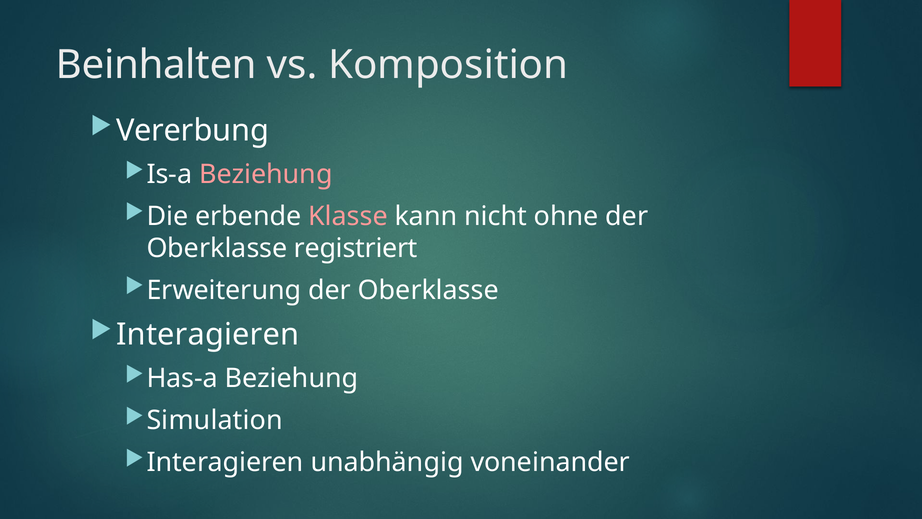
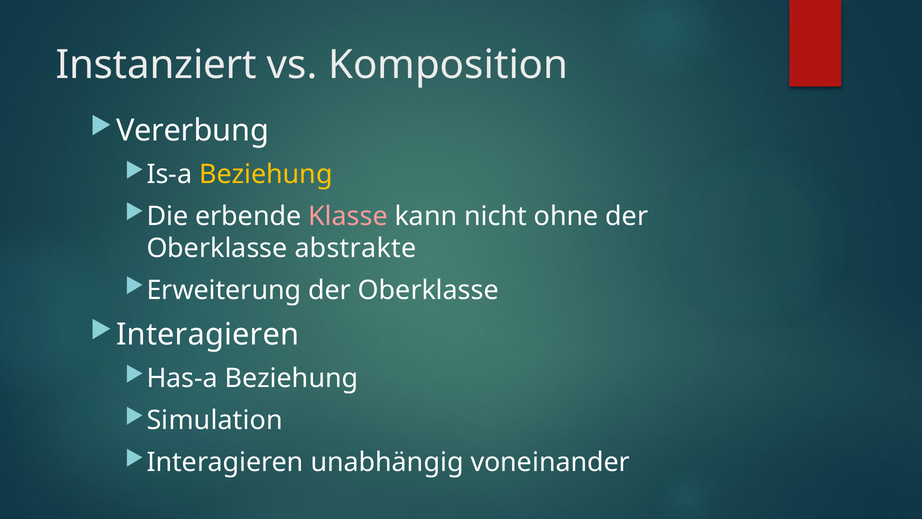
Beinhalten: Beinhalten -> Instanziert
Beziehung at (266, 174) colour: pink -> yellow
registriert: registriert -> abstrakte
